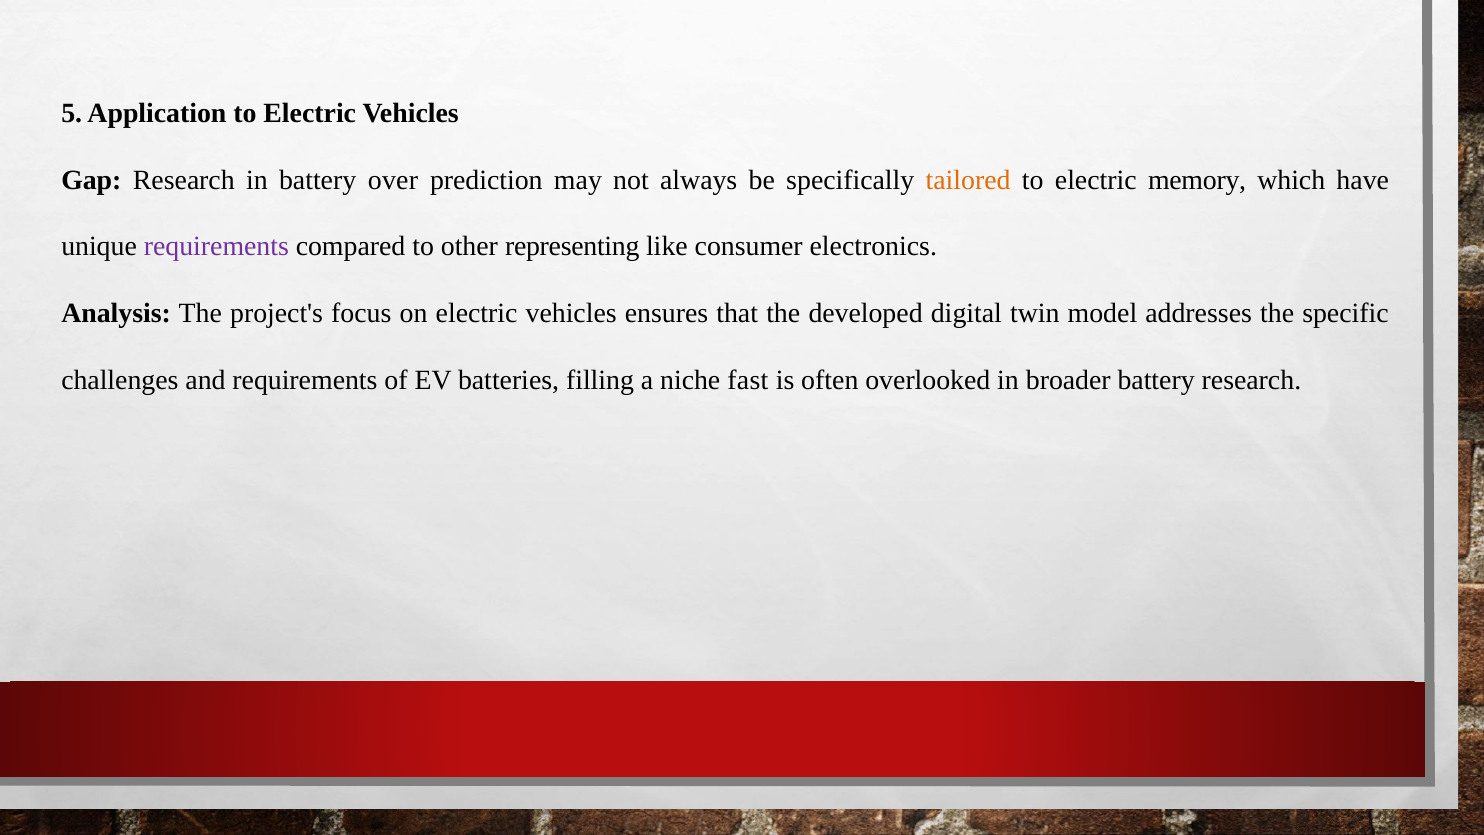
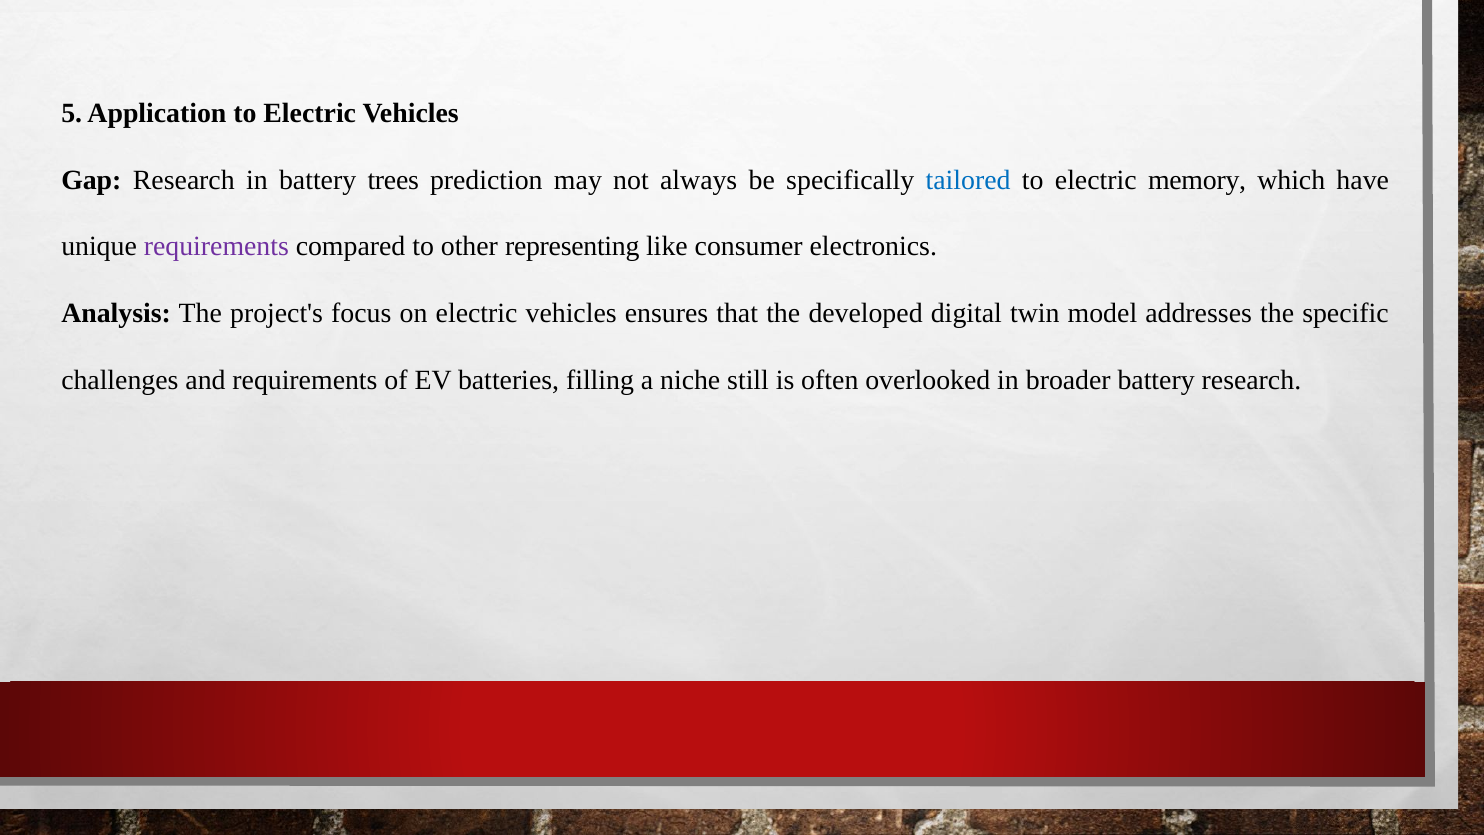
over: over -> trees
tailored colour: orange -> blue
fast: fast -> still
